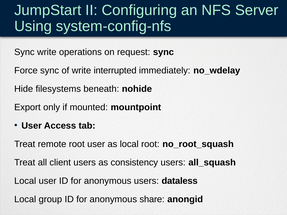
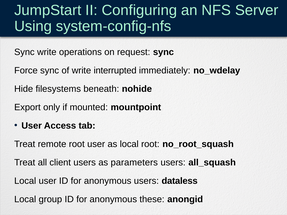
consistency: consistency -> parameters
share: share -> these
